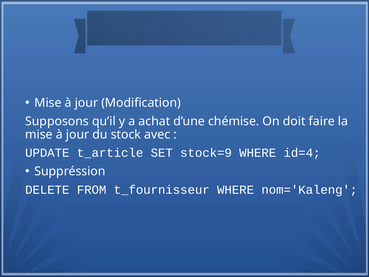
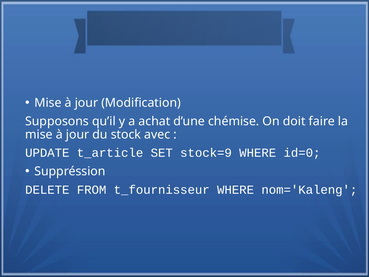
id=4: id=4 -> id=0
